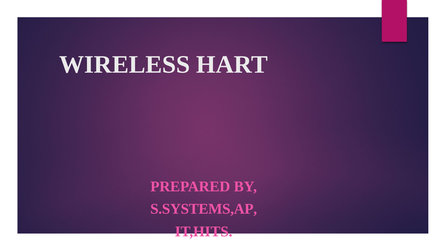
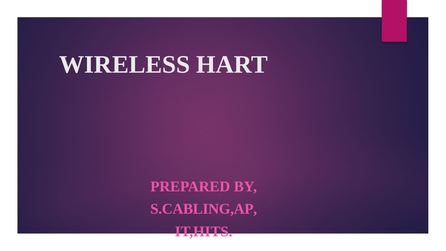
S.SYSTEMS,AP: S.SYSTEMS,AP -> S.CABLING,AP
